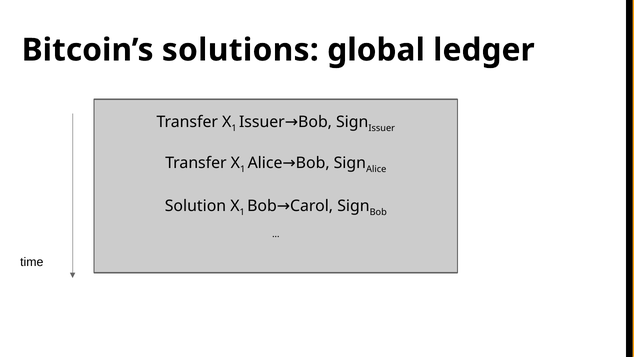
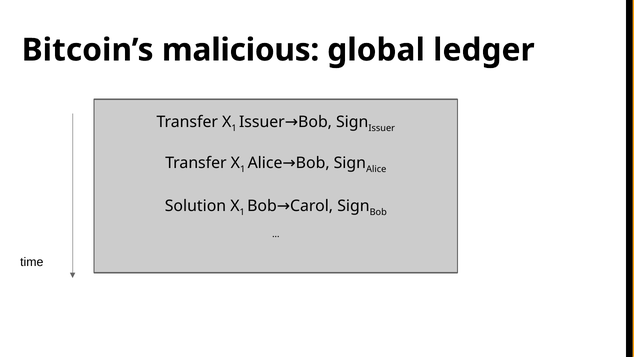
solutions: solutions -> malicious
